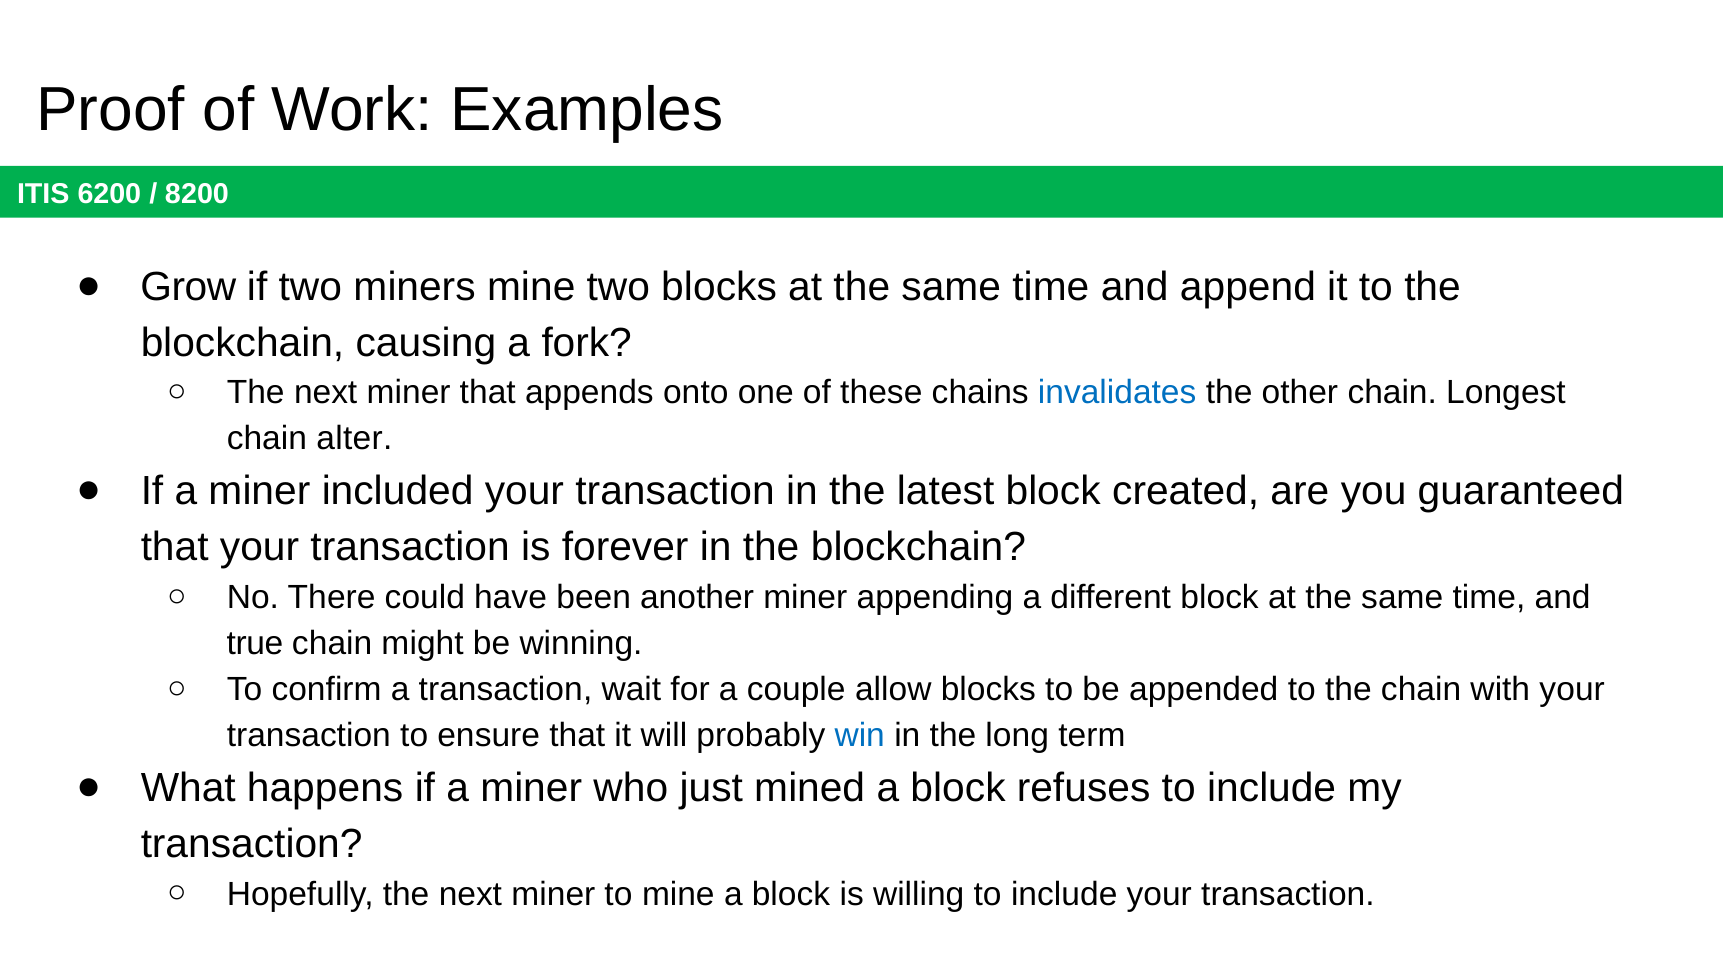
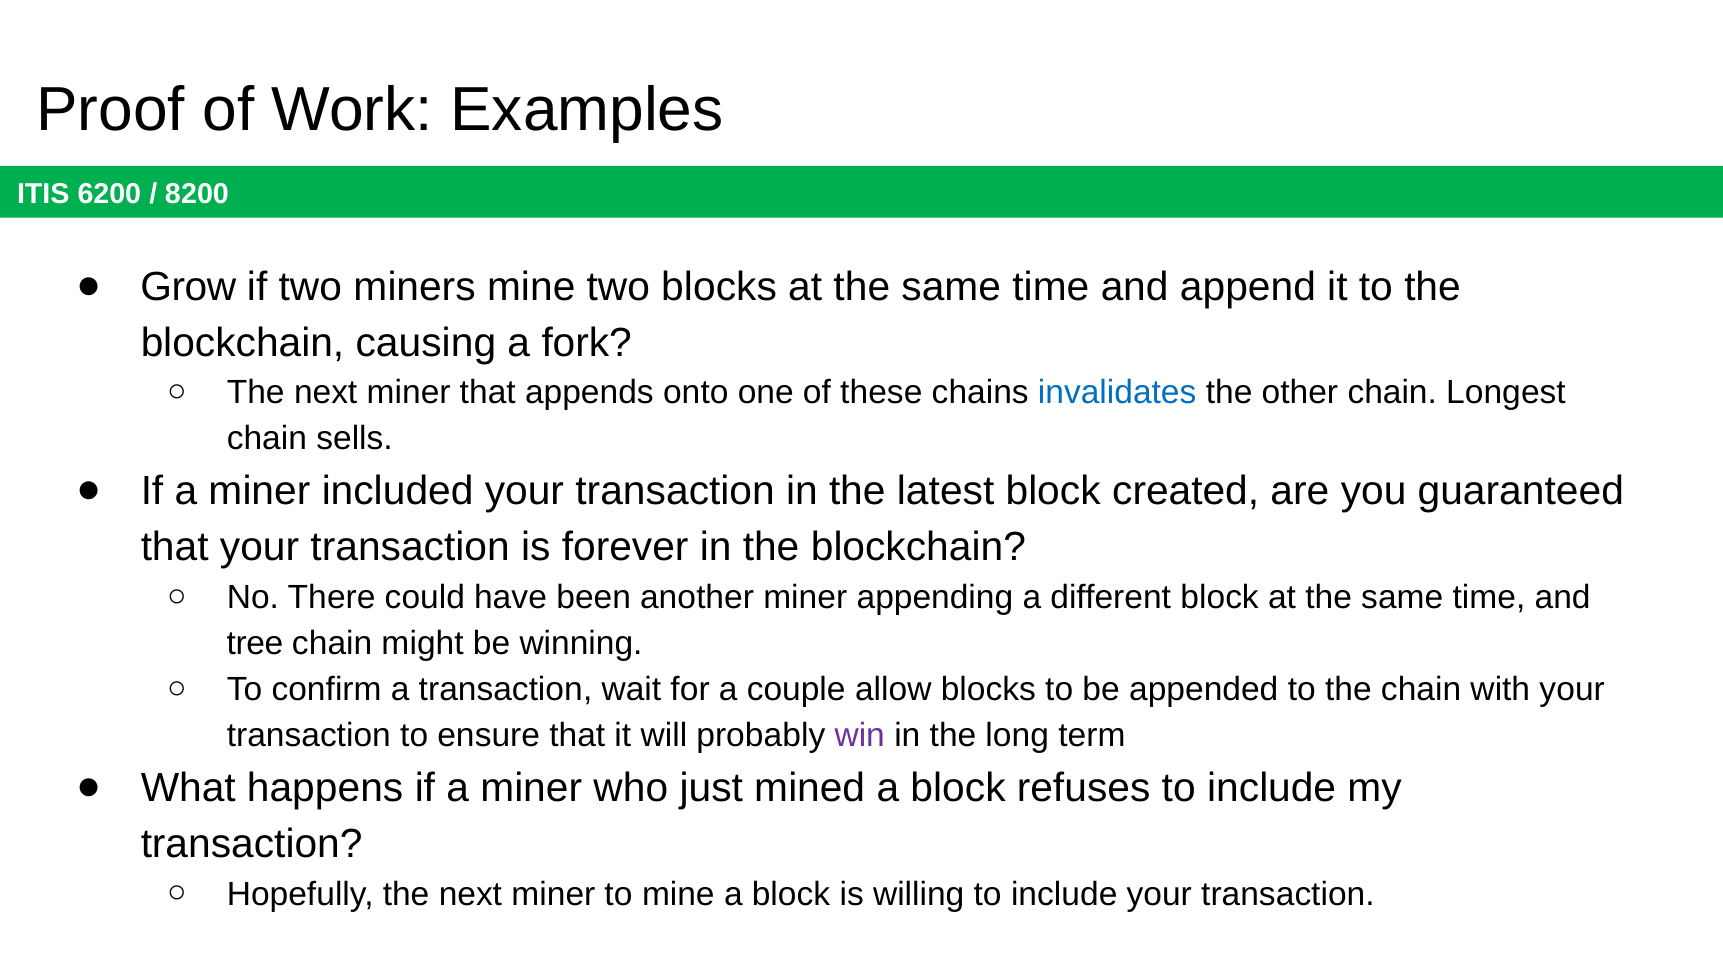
alter: alter -> sells
true: true -> tree
win colour: blue -> purple
